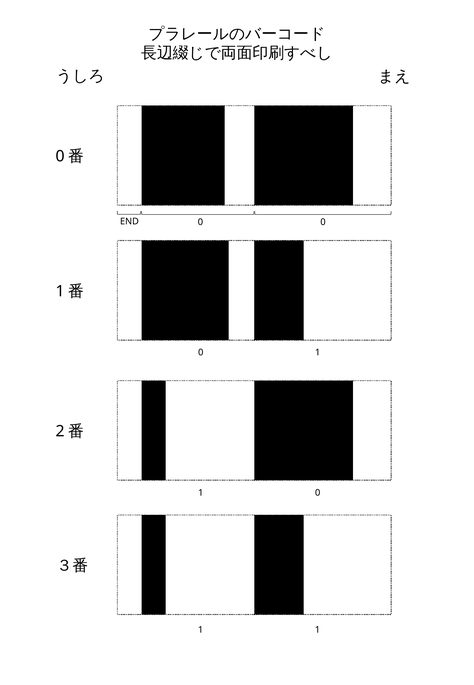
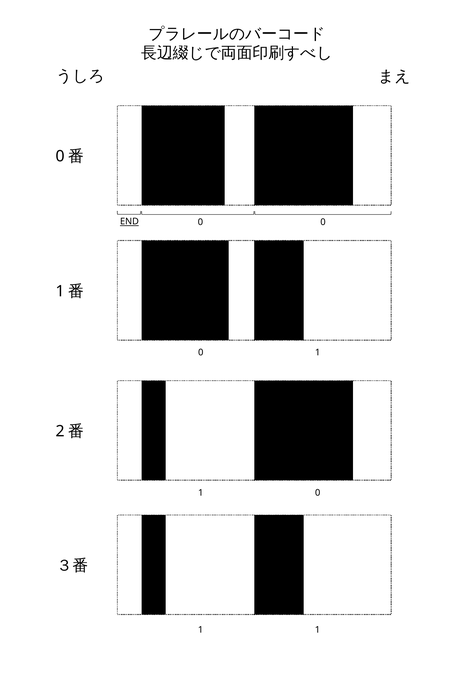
END underline: none -> present
